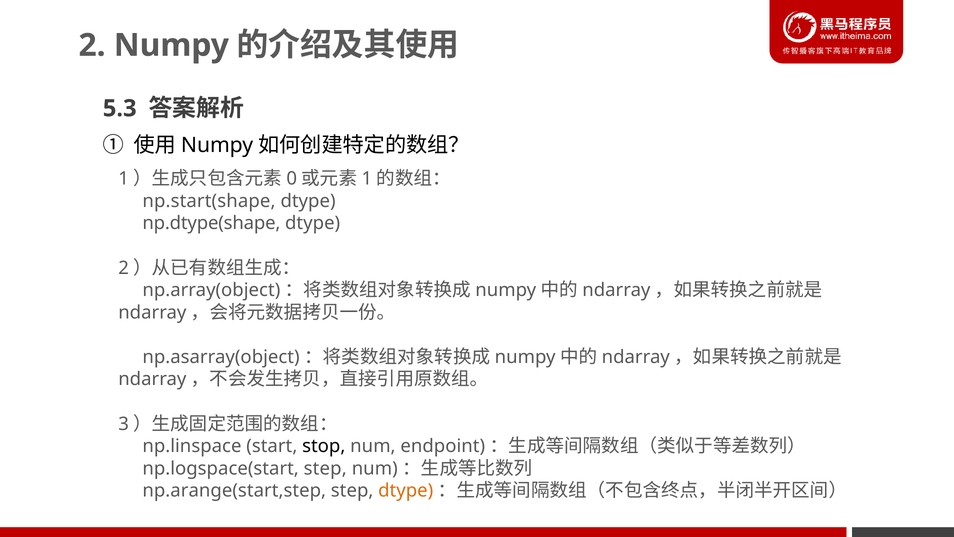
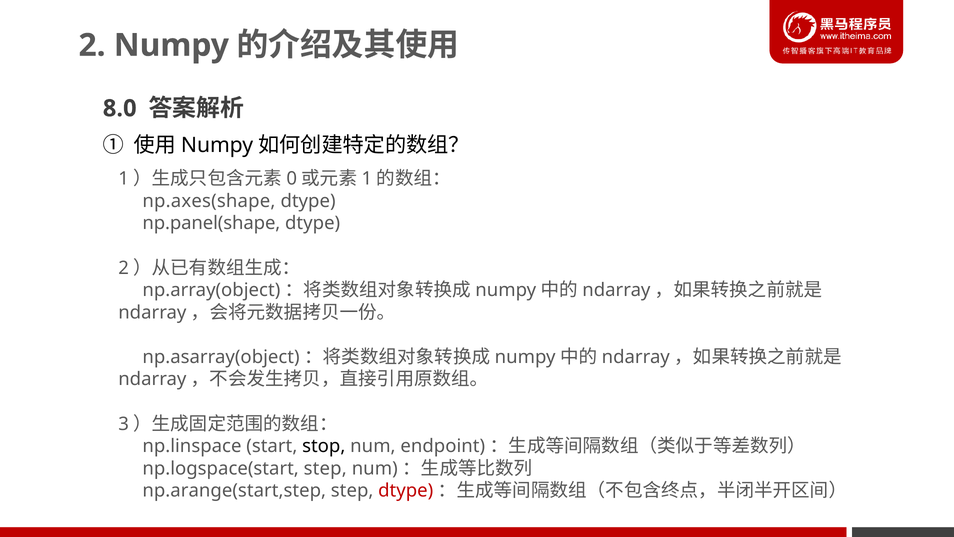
5.3: 5.3 -> 8.0
np.start(shape: np.start(shape -> np.axes(shape
np.dtype(shape: np.dtype(shape -> np.panel(shape
dtype at (406, 490) colour: orange -> red
